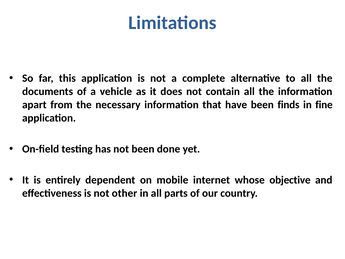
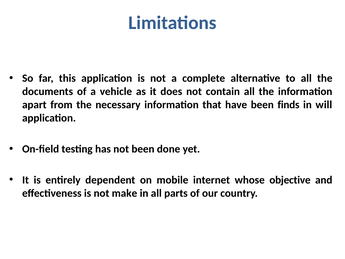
fine: fine -> will
other: other -> make
